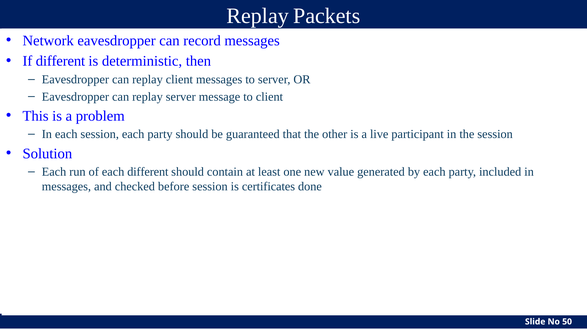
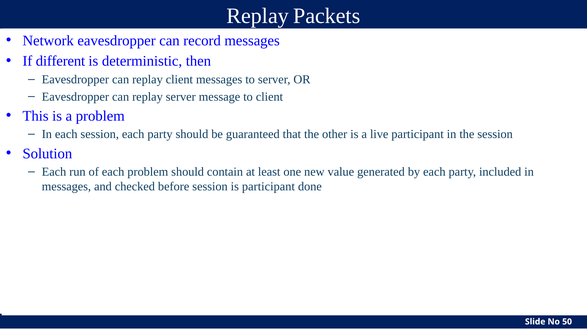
each different: different -> problem
is certificates: certificates -> participant
